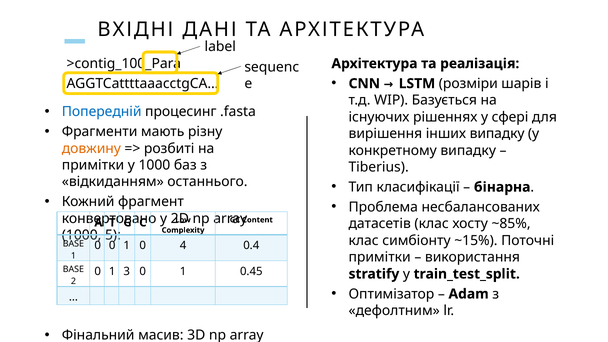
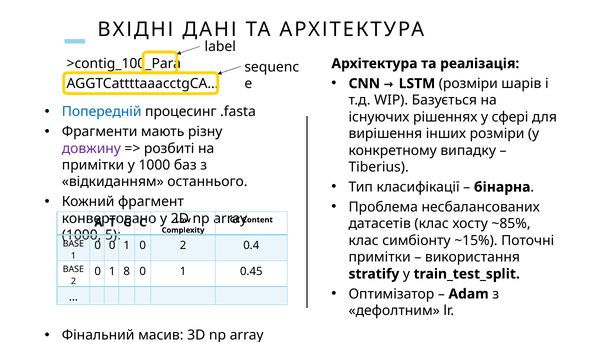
інших випадку: випадку -> розміри
довжину colour: orange -> purple
0 4: 4 -> 2
3: 3 -> 8
